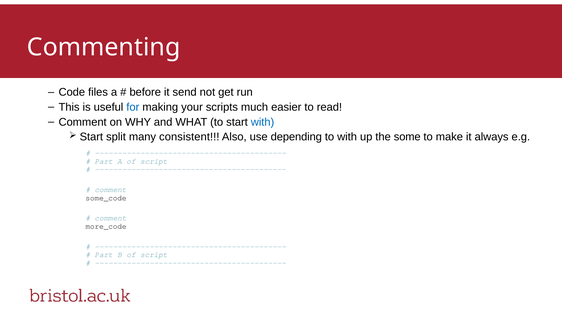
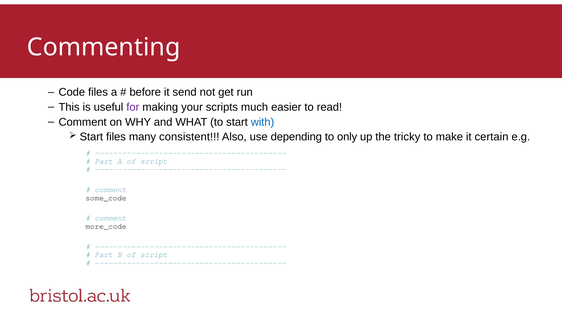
for colour: blue -> purple
Start split: split -> files
to with: with -> only
some: some -> tricky
always: always -> certain
